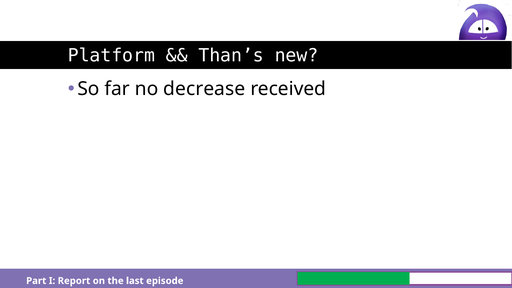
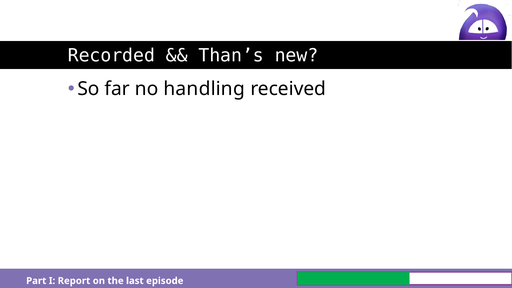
Platform: Platform -> Recorded
decrease: decrease -> handling
